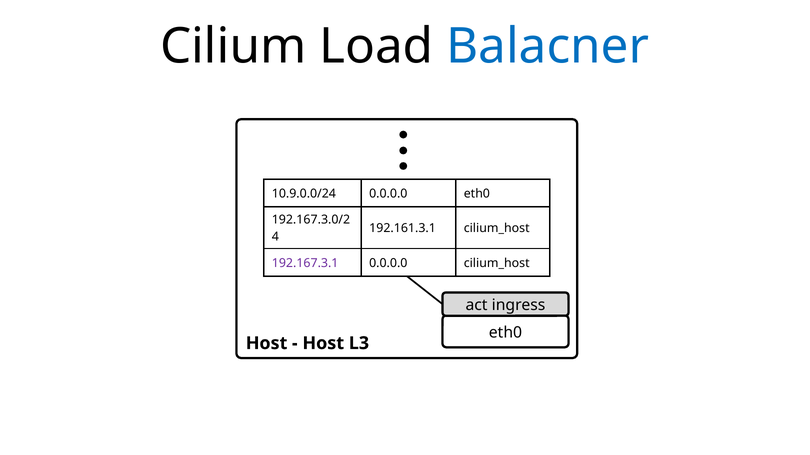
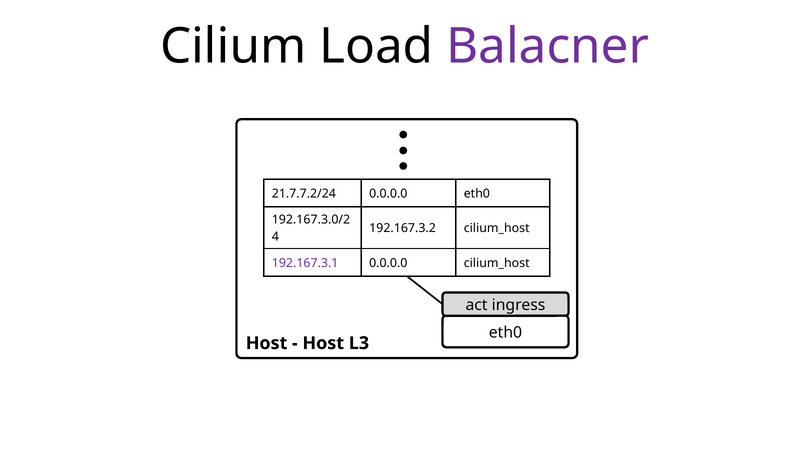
Balacner colour: blue -> purple
10.9.0.0/24: 10.9.0.0/24 -> 21.7.7.2/24
192.161.3.1: 192.161.3.1 -> 192.167.3.2
